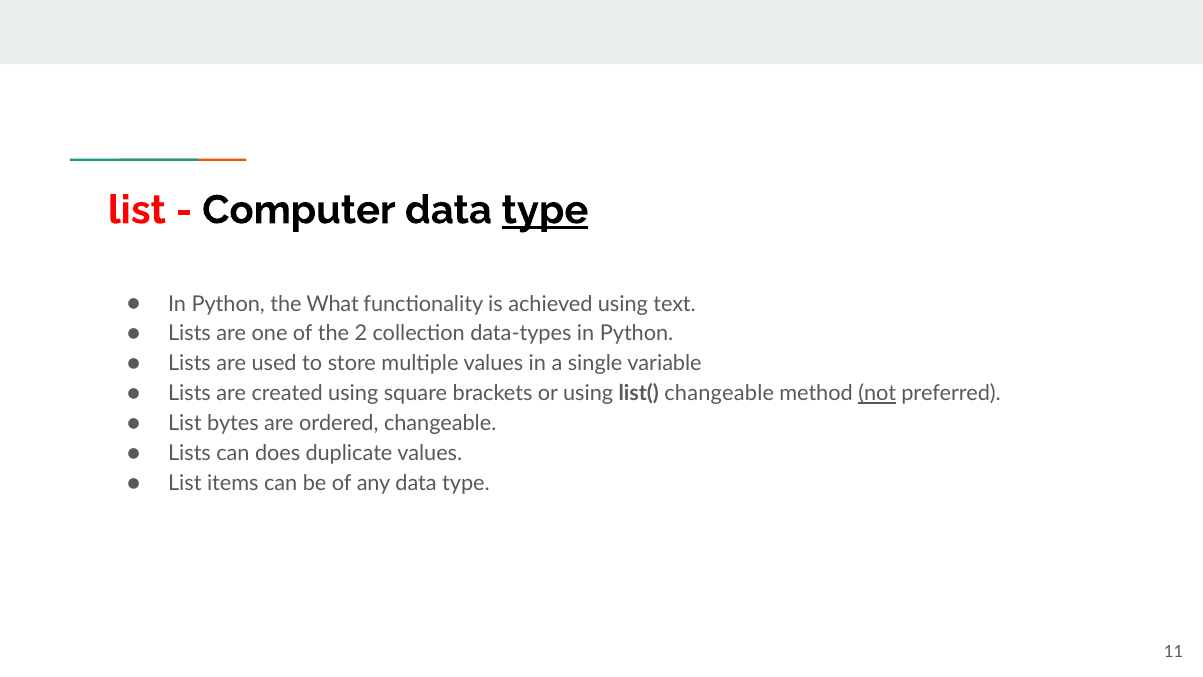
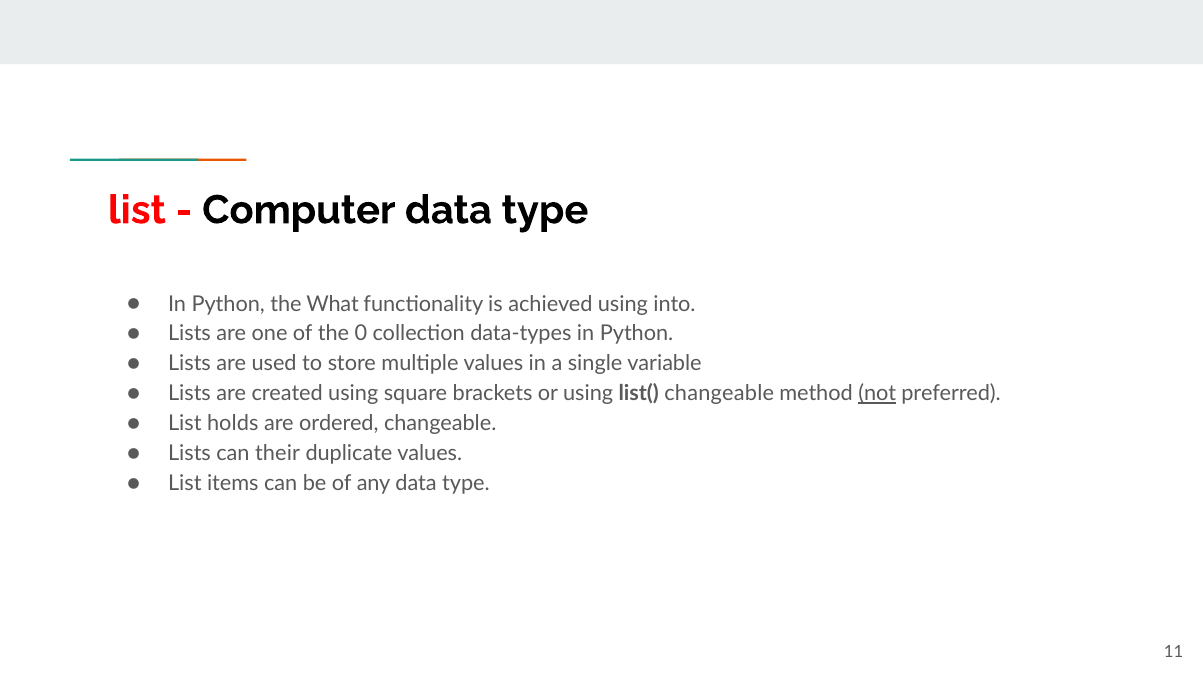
type at (545, 210) underline: present -> none
text: text -> into
2: 2 -> 0
bytes: bytes -> holds
does: does -> their
